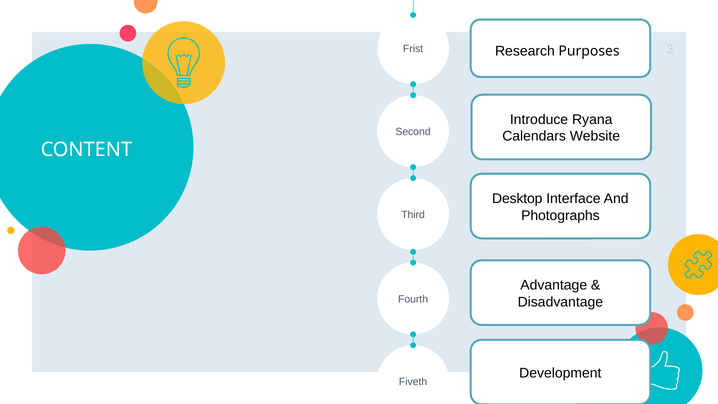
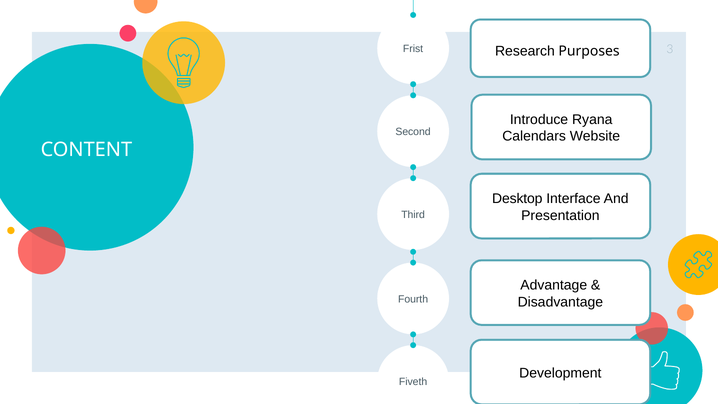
Photographs: Photographs -> Presentation
